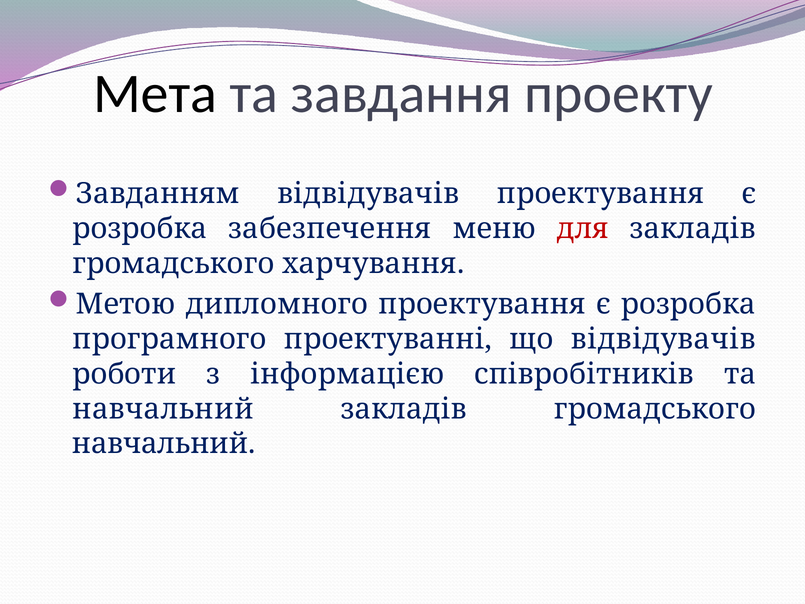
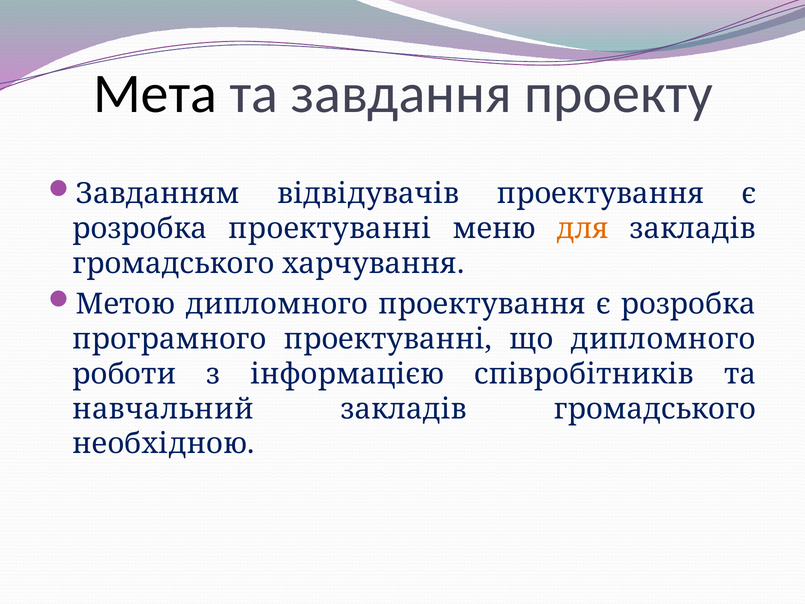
розробка забезпечення: забезпечення -> проектуванні
для colour: red -> orange
що відвідувачів: відвідувачів -> дипломного
навчальний at (164, 444): навчальний -> необхідною
